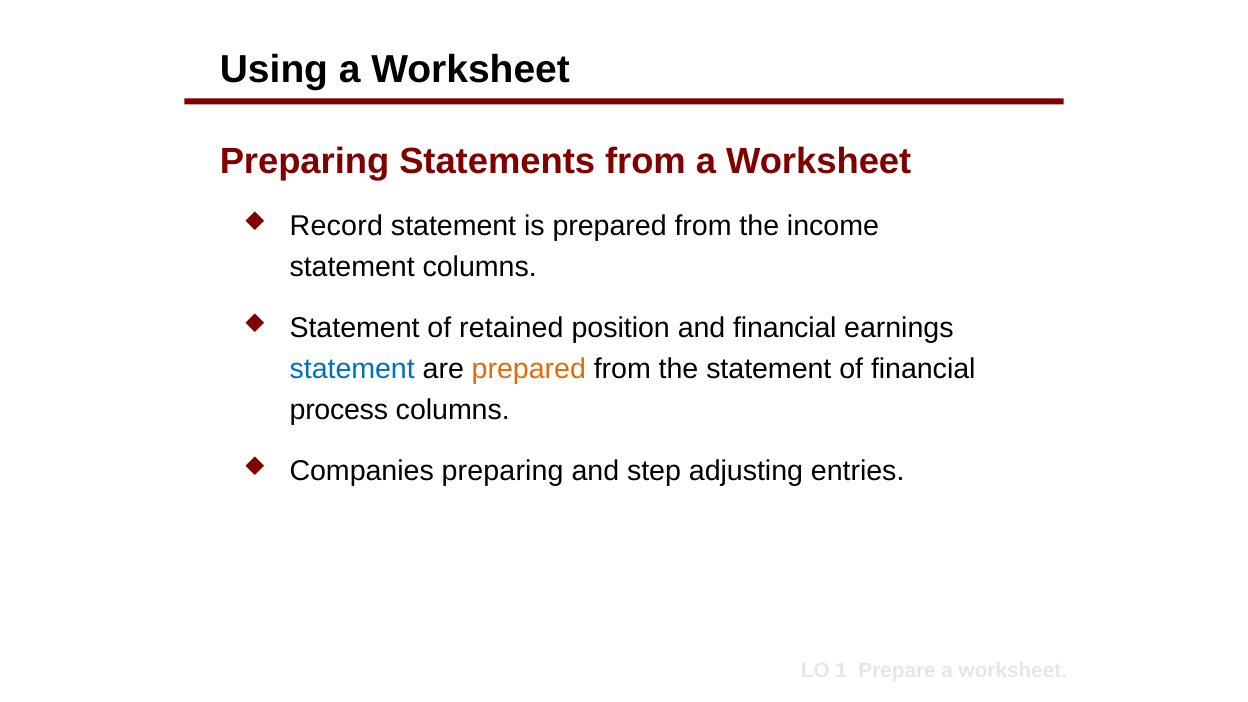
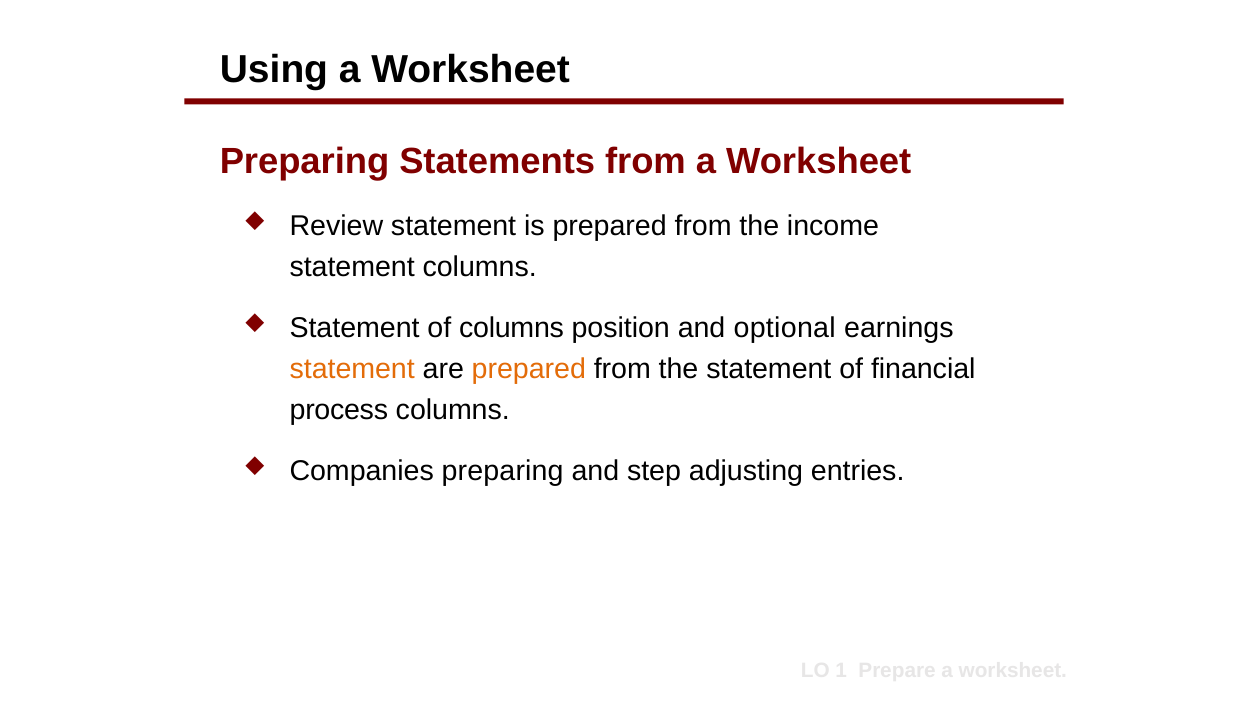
Record: Record -> Review
of retained: retained -> columns
and financial: financial -> optional
statement at (352, 369) colour: blue -> orange
